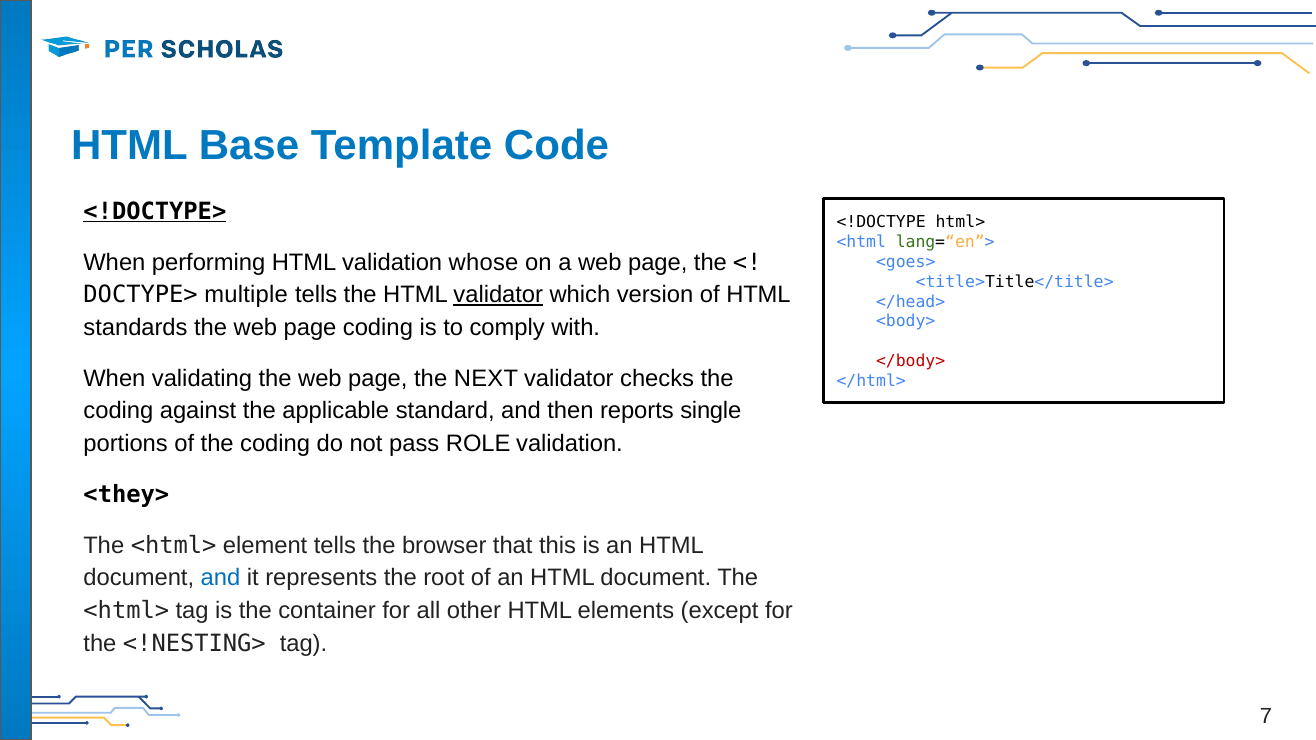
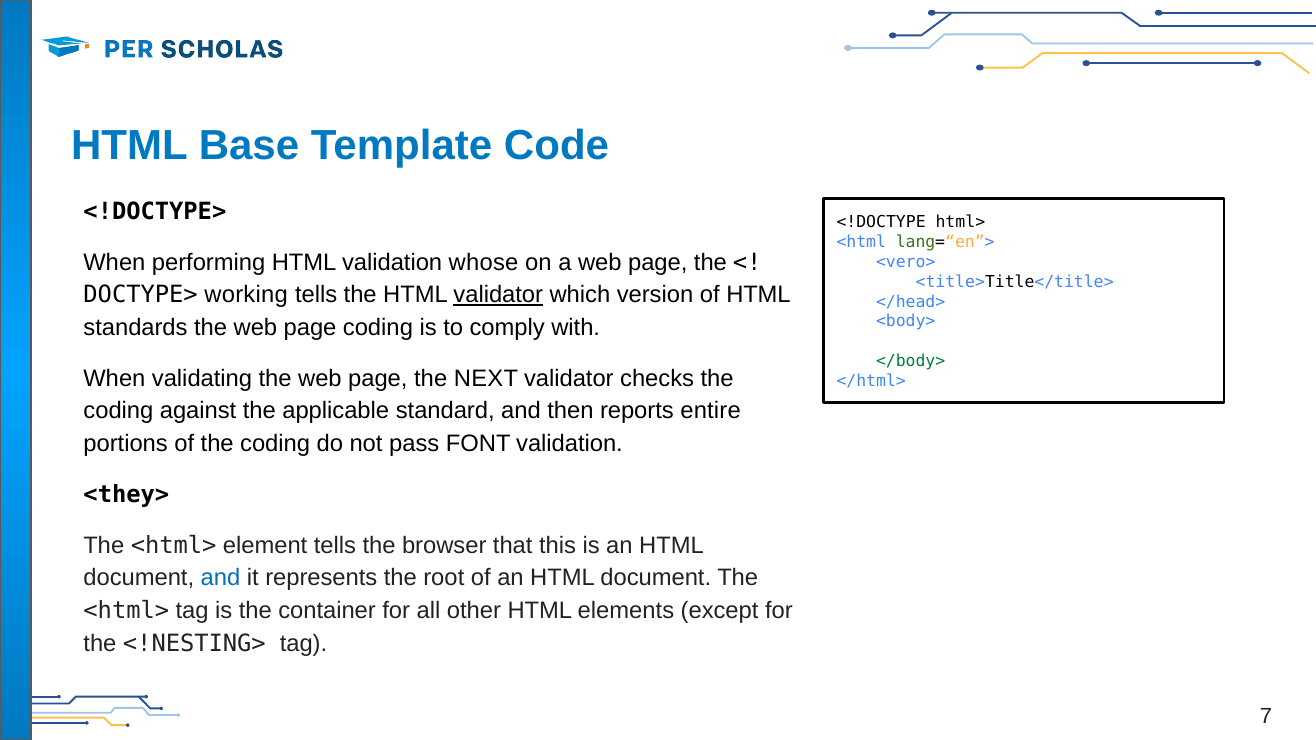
<!DOCTYPE> underline: present -> none
<goes>: <goes> -> <vero>
multiple: multiple -> working
</body> colour: red -> green
single: single -> entire
ROLE: ROLE -> FONT
